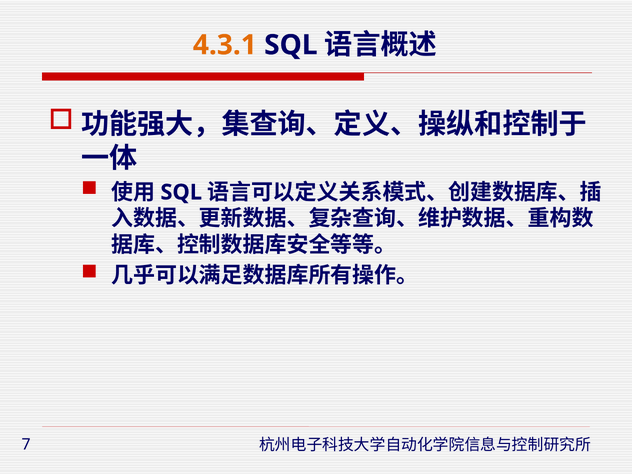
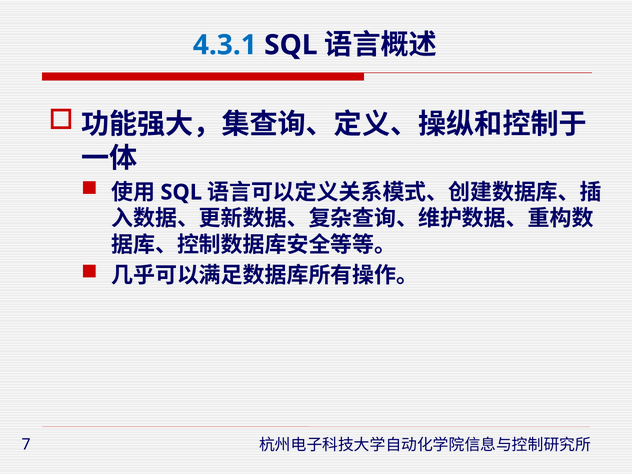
4.3.1 colour: orange -> blue
